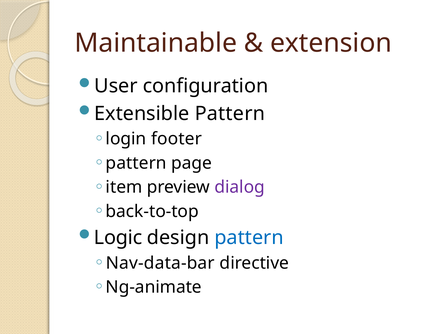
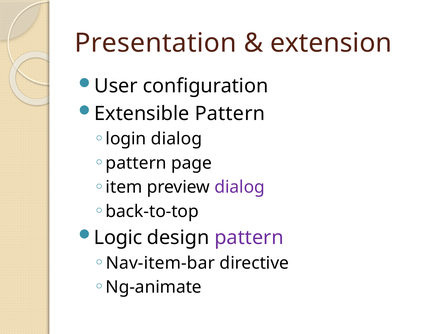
Maintainable: Maintainable -> Presentation
login footer: footer -> dialog
pattern at (249, 238) colour: blue -> purple
Nav-data-bar: Nav-data-bar -> Nav-item-bar
